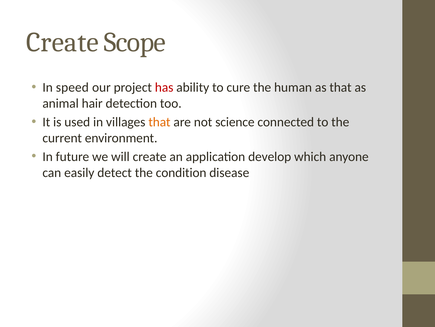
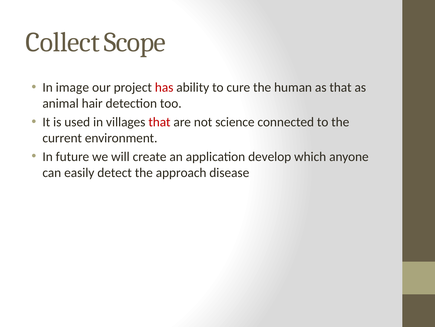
Create at (62, 42): Create -> Collect
speed: speed -> image
that at (159, 122) colour: orange -> red
condition: condition -> approach
